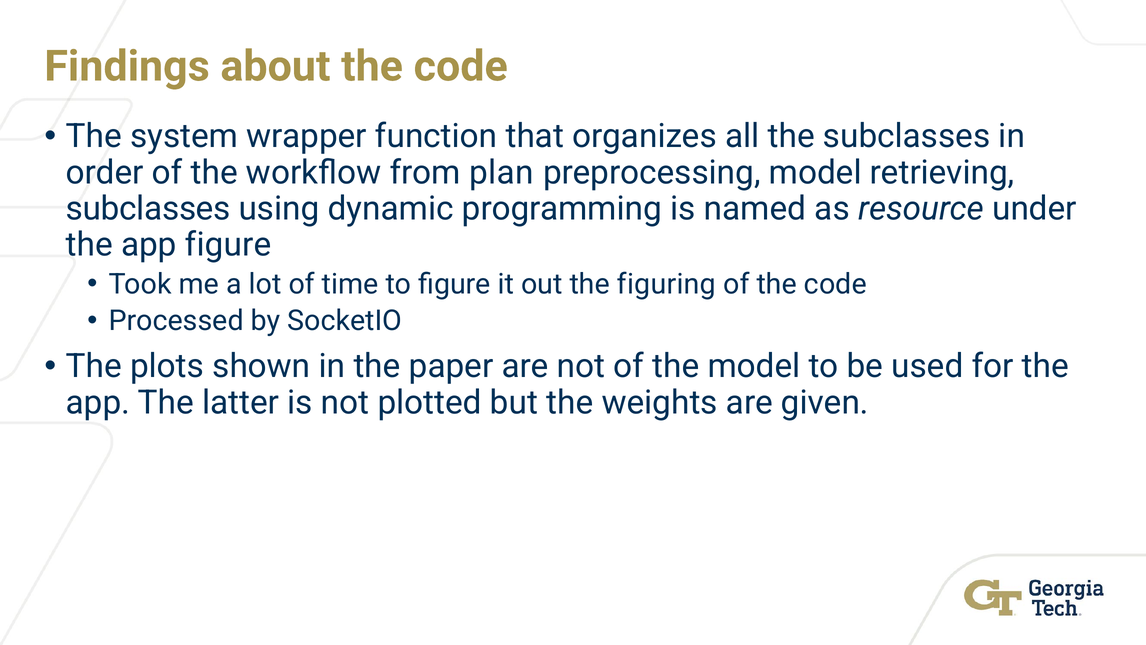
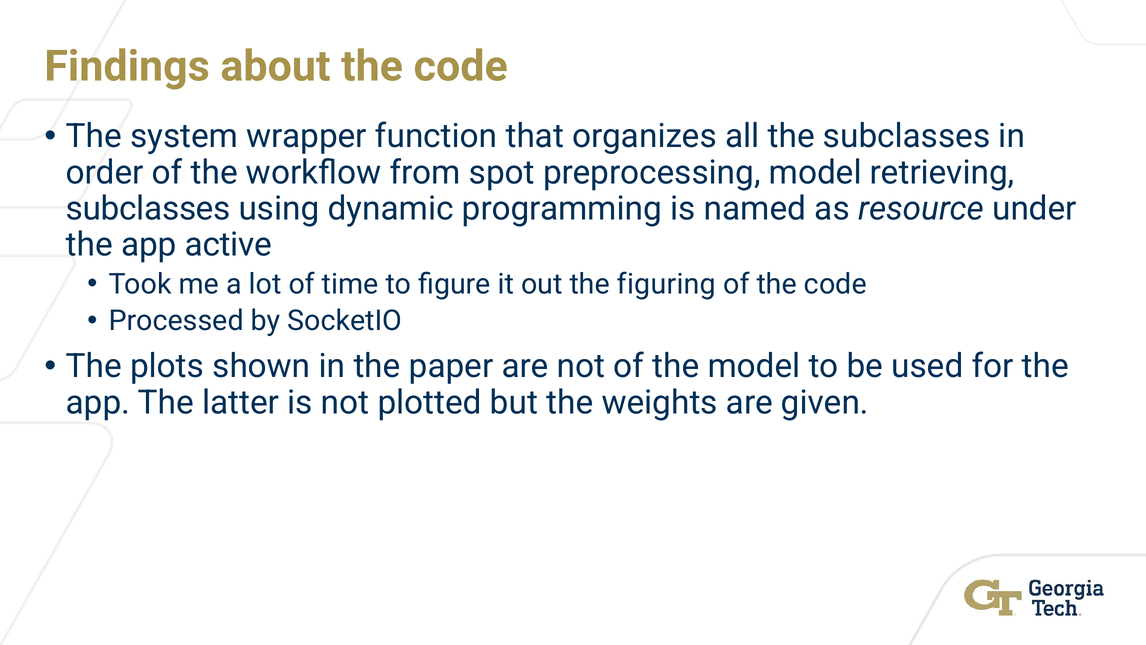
plan: plan -> spot
app figure: figure -> active
